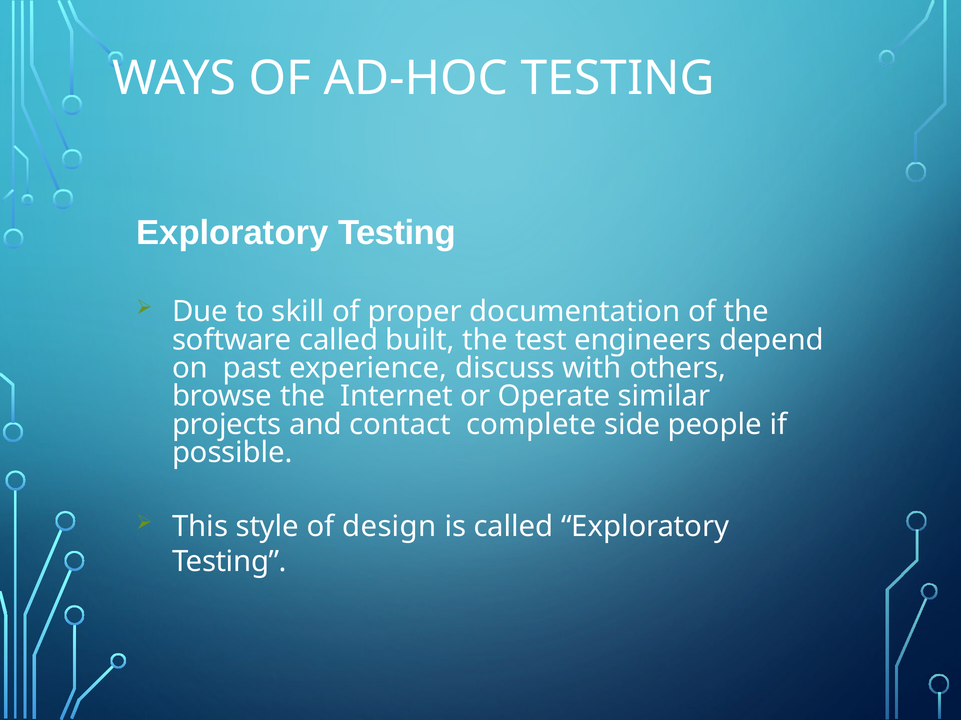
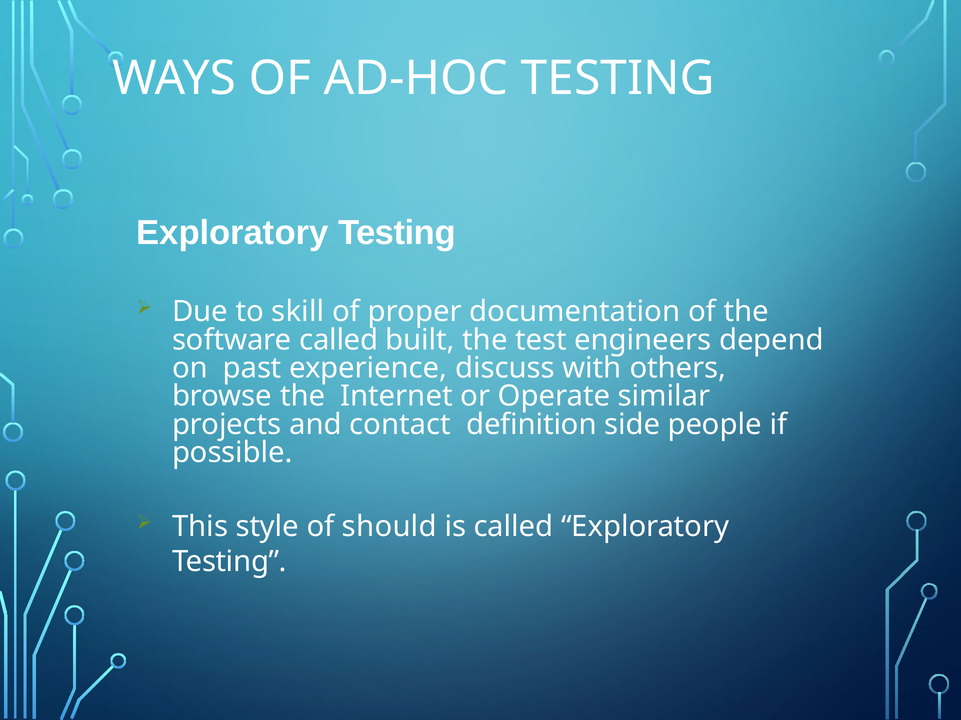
complete: complete -> definition
design: design -> should
